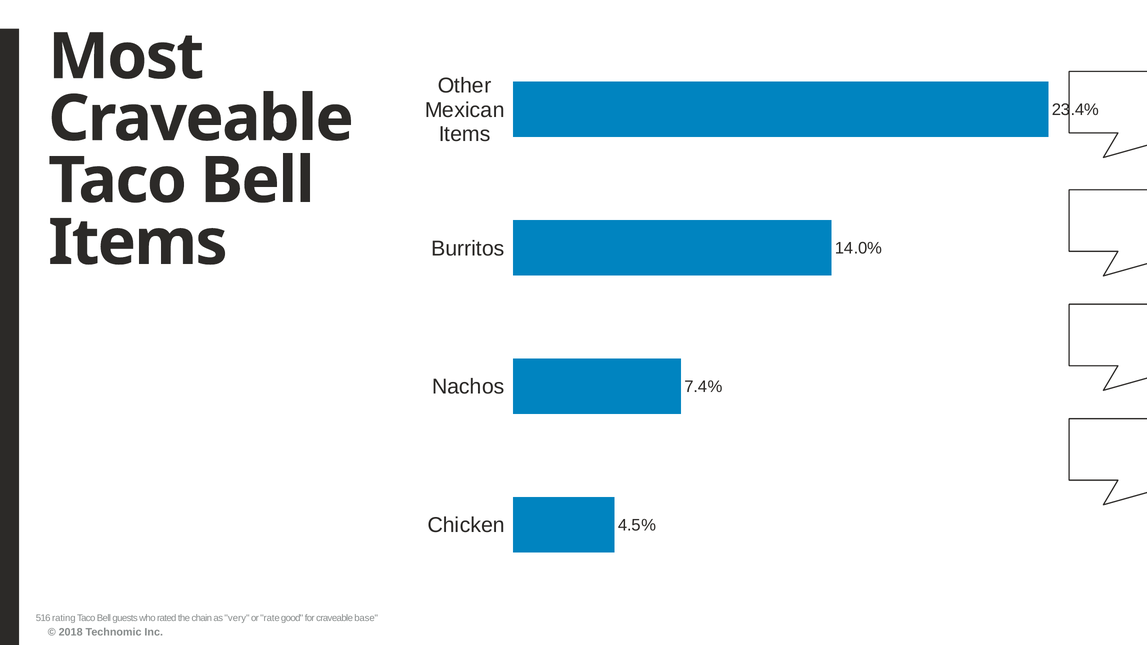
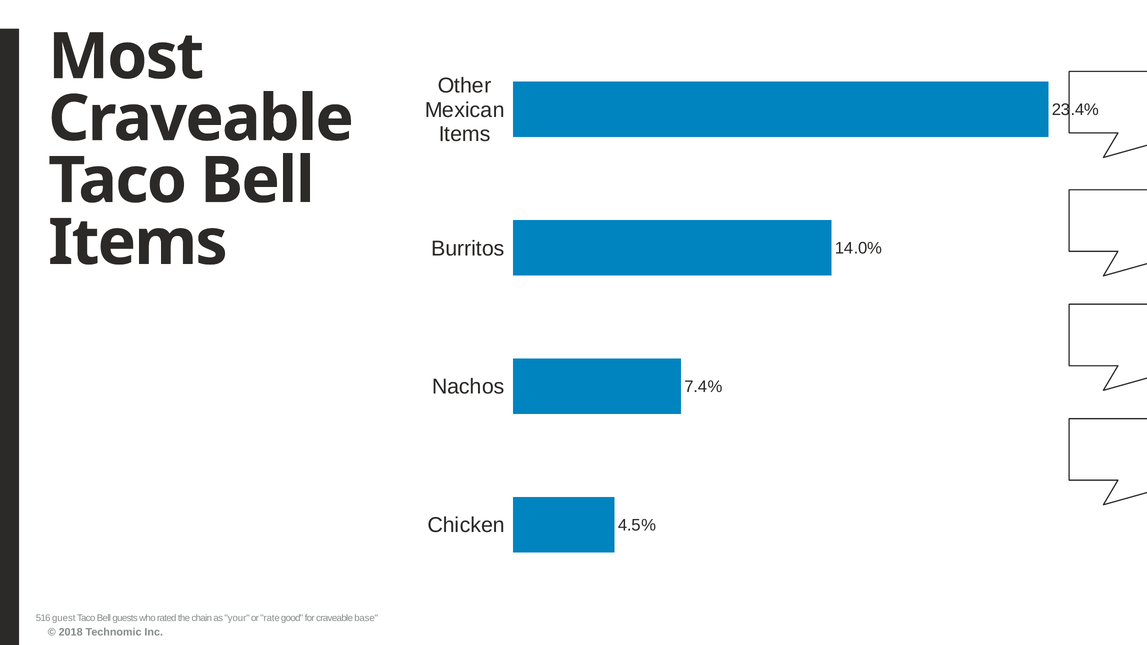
rating: rating -> guest
very: very -> your
